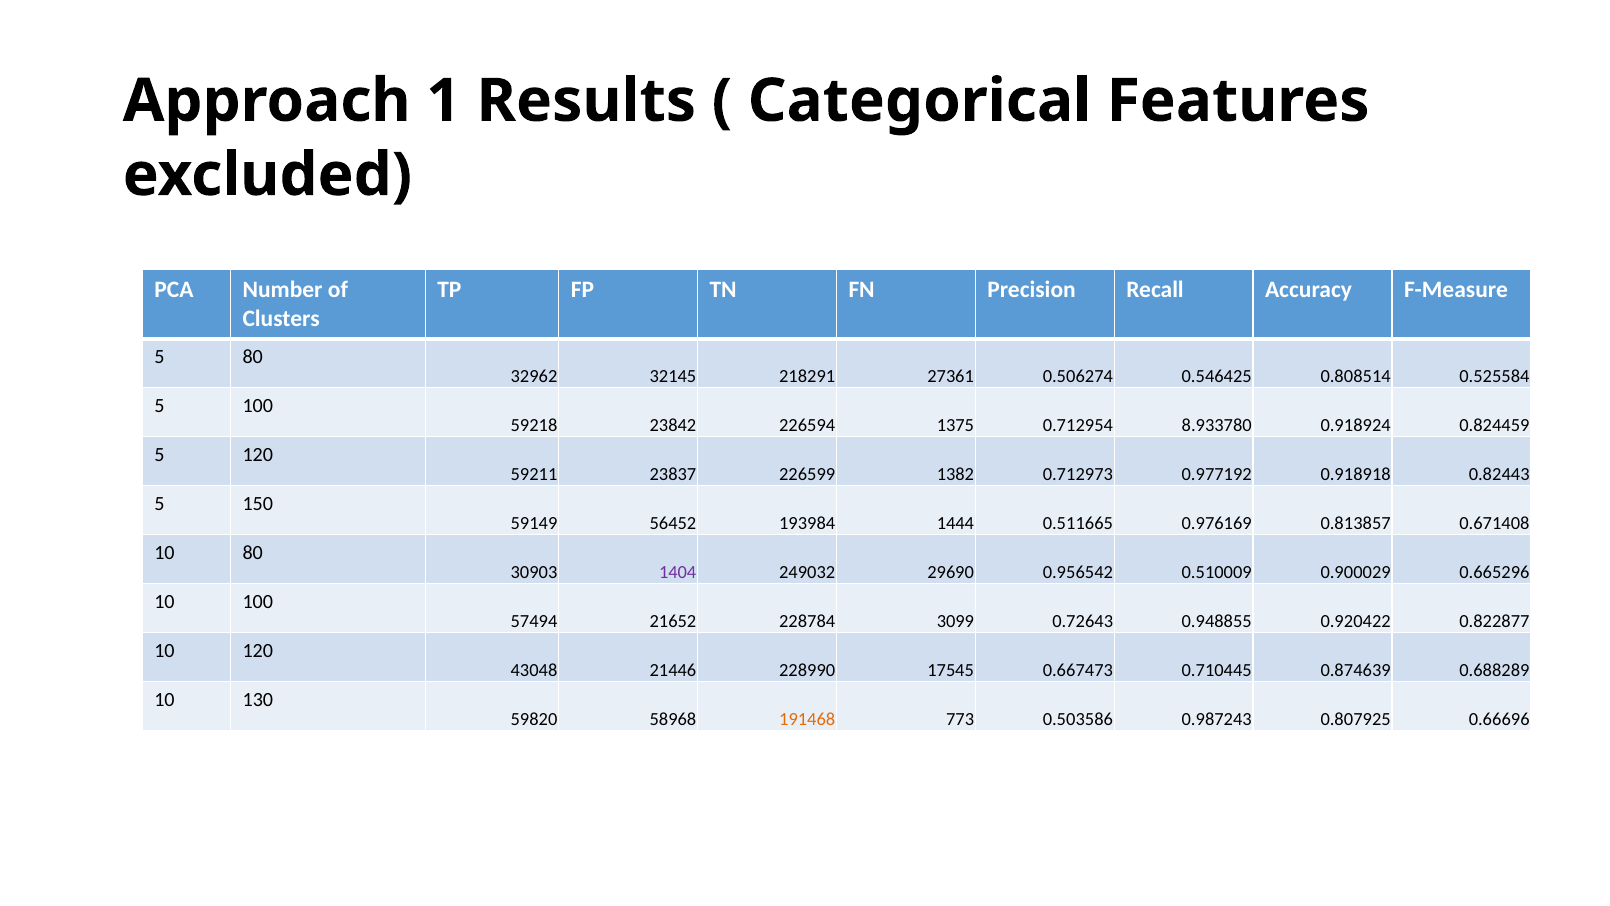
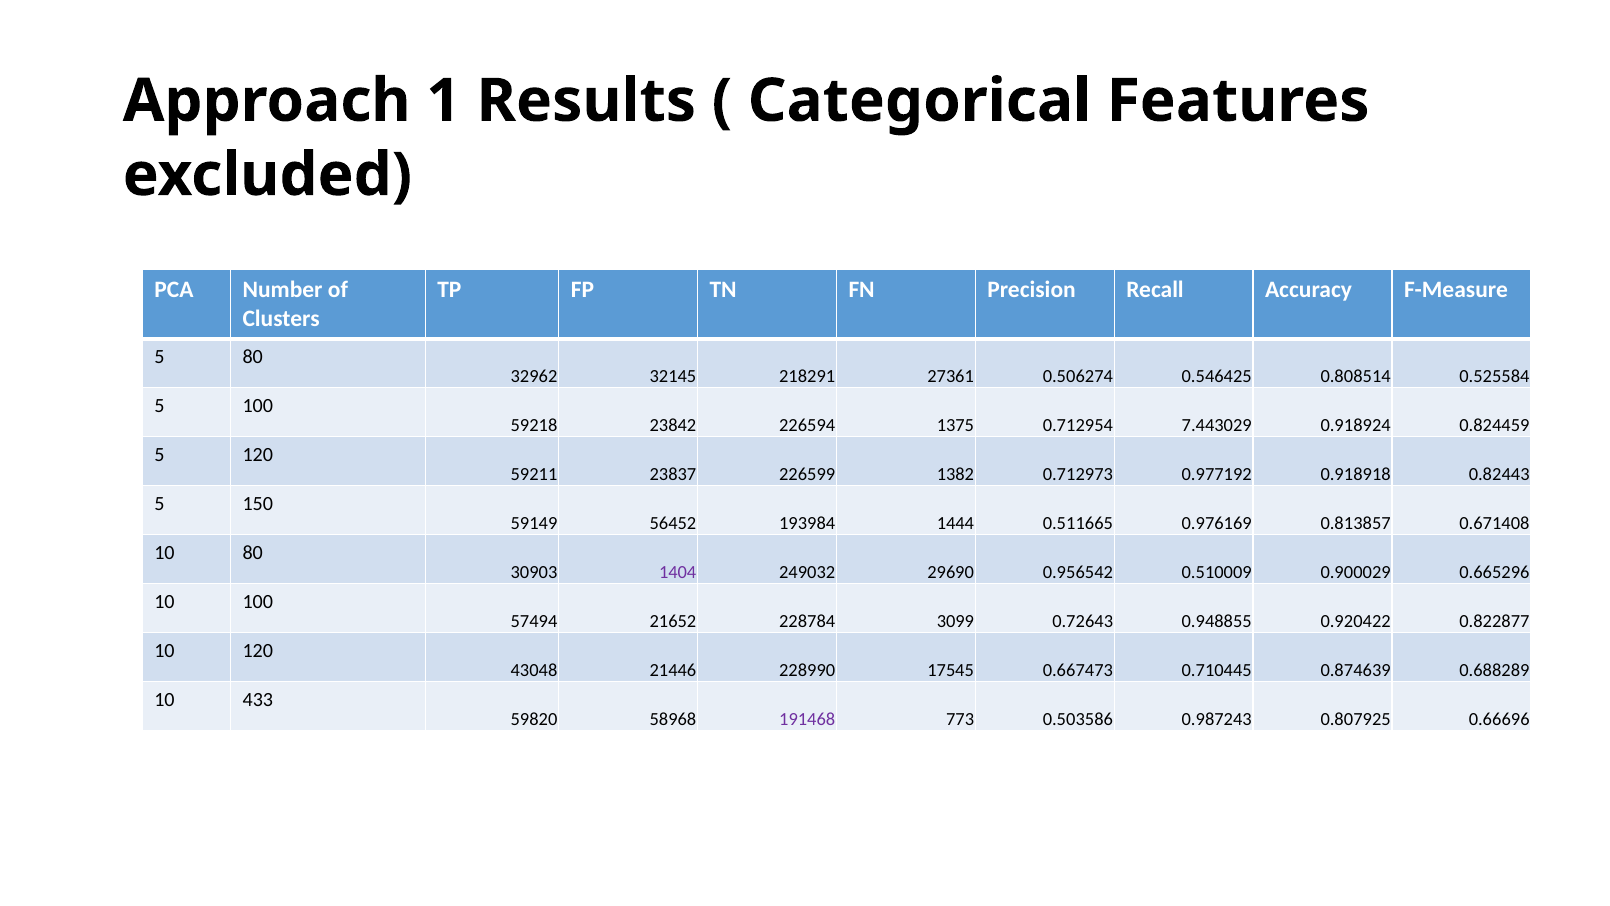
8.933780: 8.933780 -> 7.443029
130: 130 -> 433
191468 colour: orange -> purple
